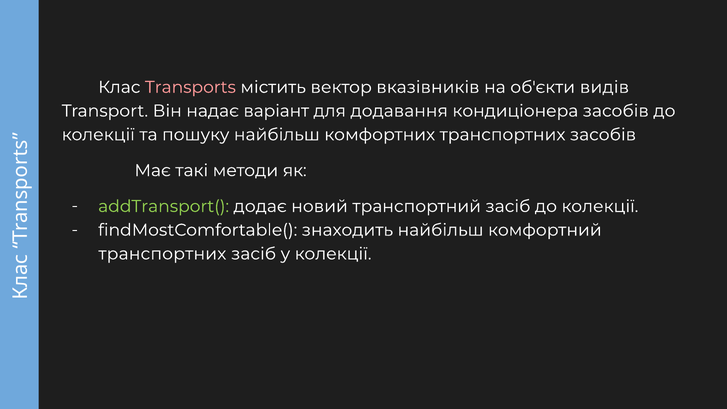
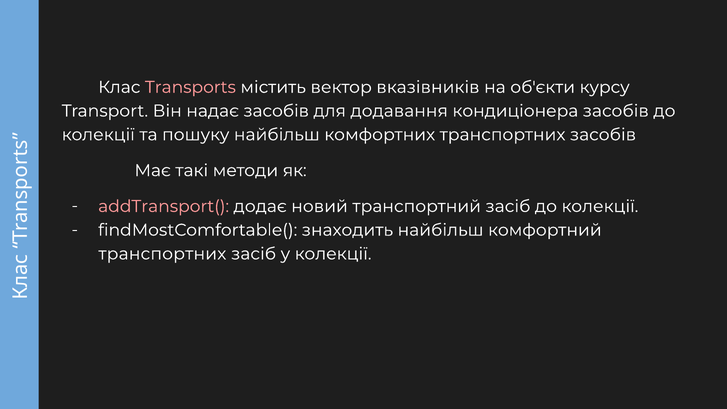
видів: видів -> курсу
надає варіант: варіант -> засобів
addTransport( colour: light green -> pink
